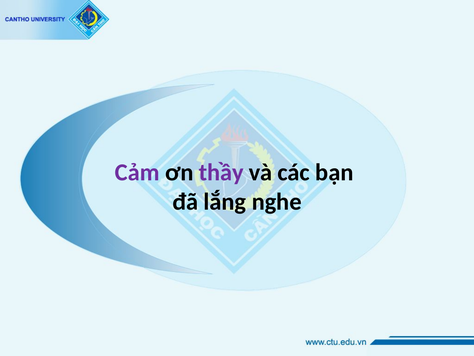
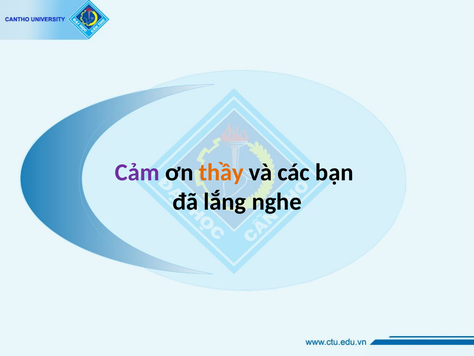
thầy colour: purple -> orange
